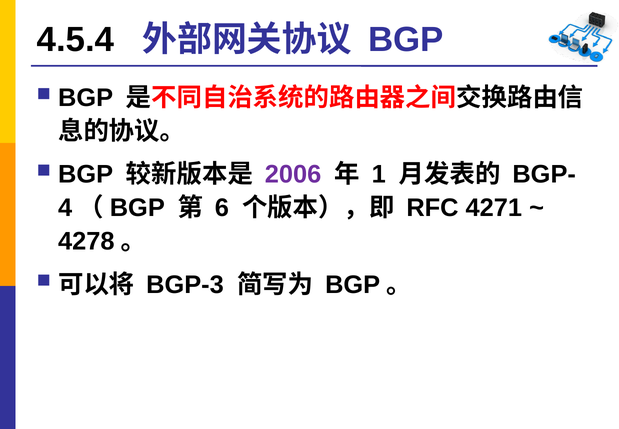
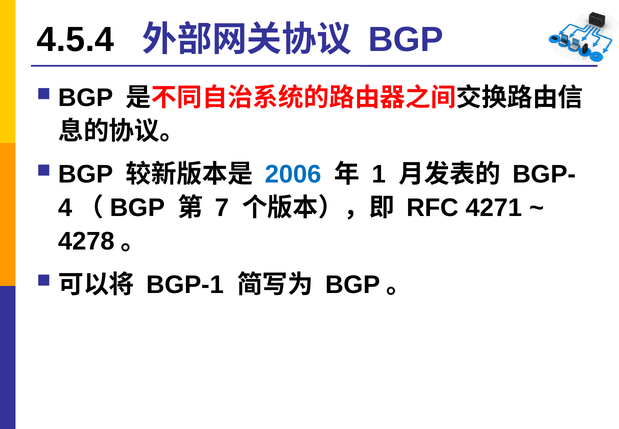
2006 colour: purple -> blue
6: 6 -> 7
BGP-3: BGP-3 -> BGP-1
